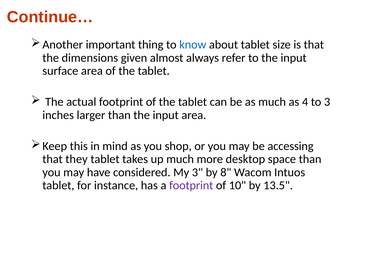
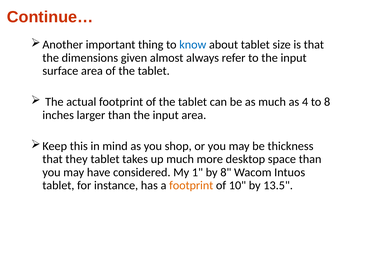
to 3: 3 -> 8
accessing: accessing -> thickness
My 3: 3 -> 1
footprint at (191, 186) colour: purple -> orange
